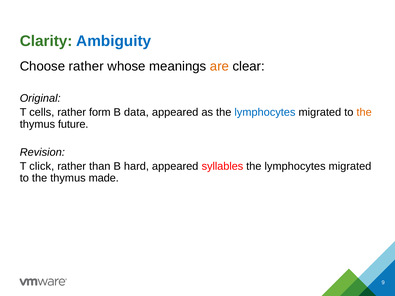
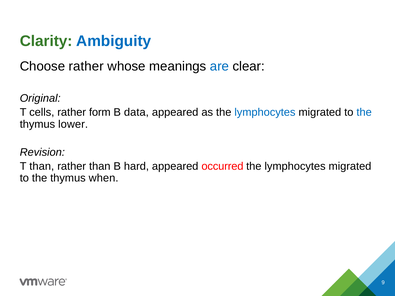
are colour: orange -> blue
the at (364, 112) colour: orange -> blue
future: future -> lower
T click: click -> than
syllables: syllables -> occurred
made: made -> when
